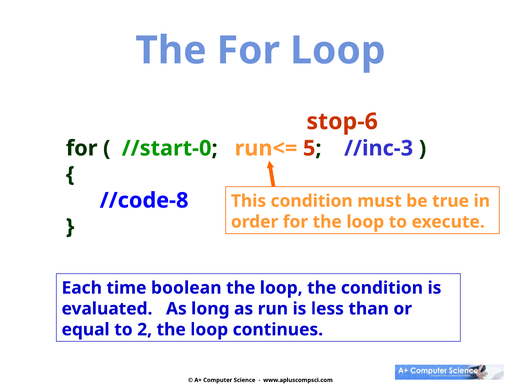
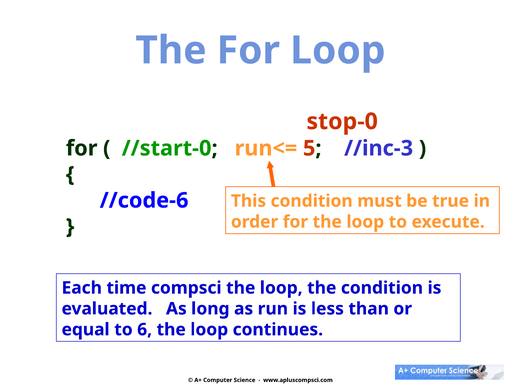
stop-6: stop-6 -> stop-0
//code-8: //code-8 -> //code-6
boolean: boolean -> compsci
2: 2 -> 6
